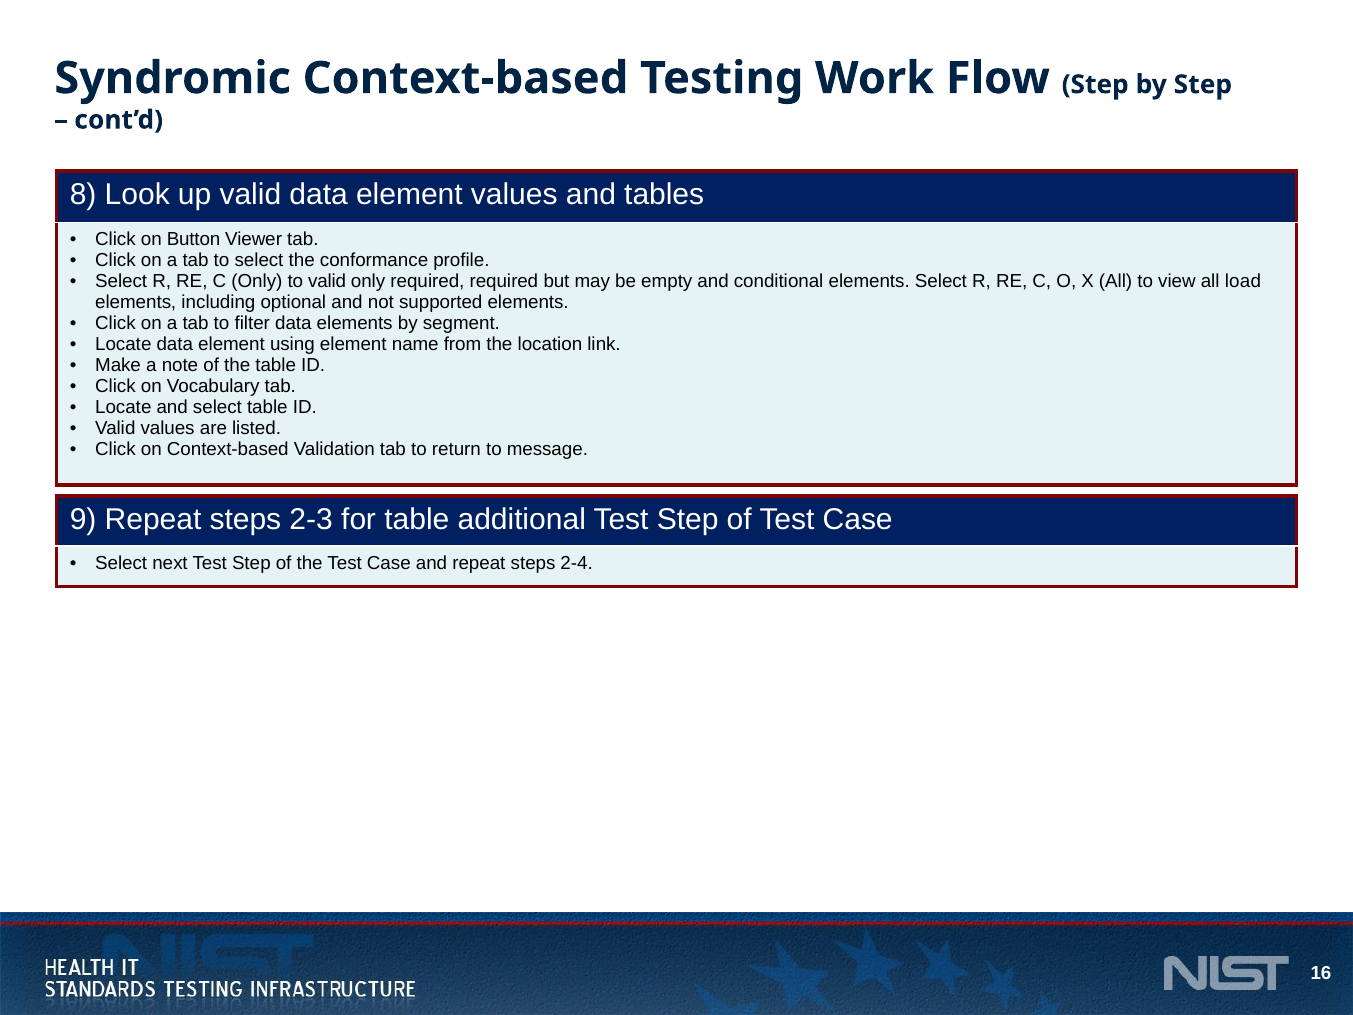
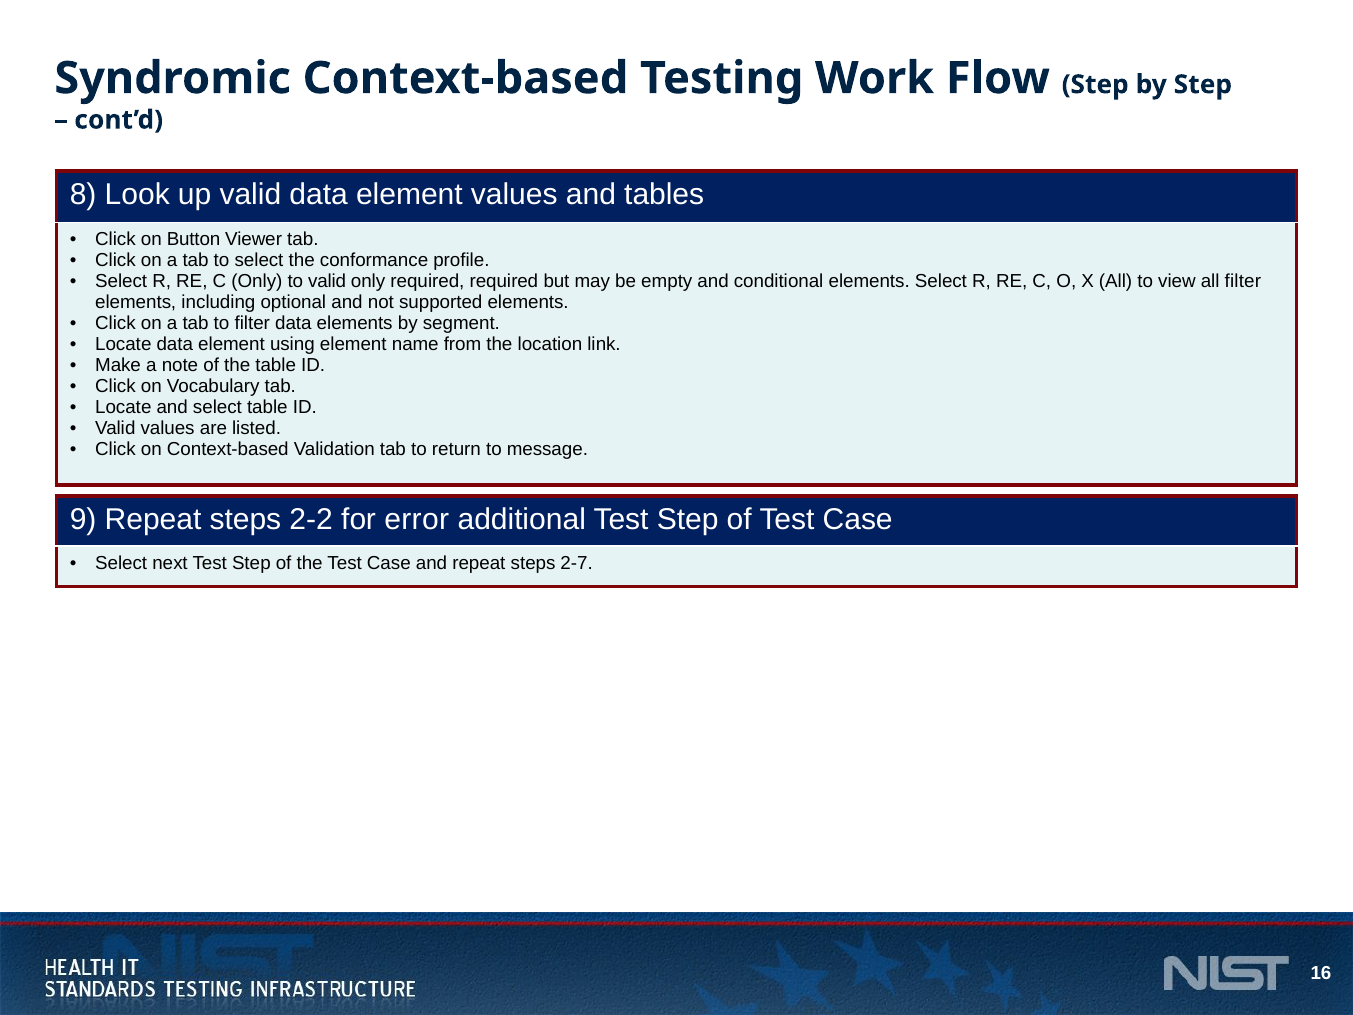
all load: load -> filter
2-3: 2-3 -> 2-2
for table: table -> error
2-4: 2-4 -> 2-7
